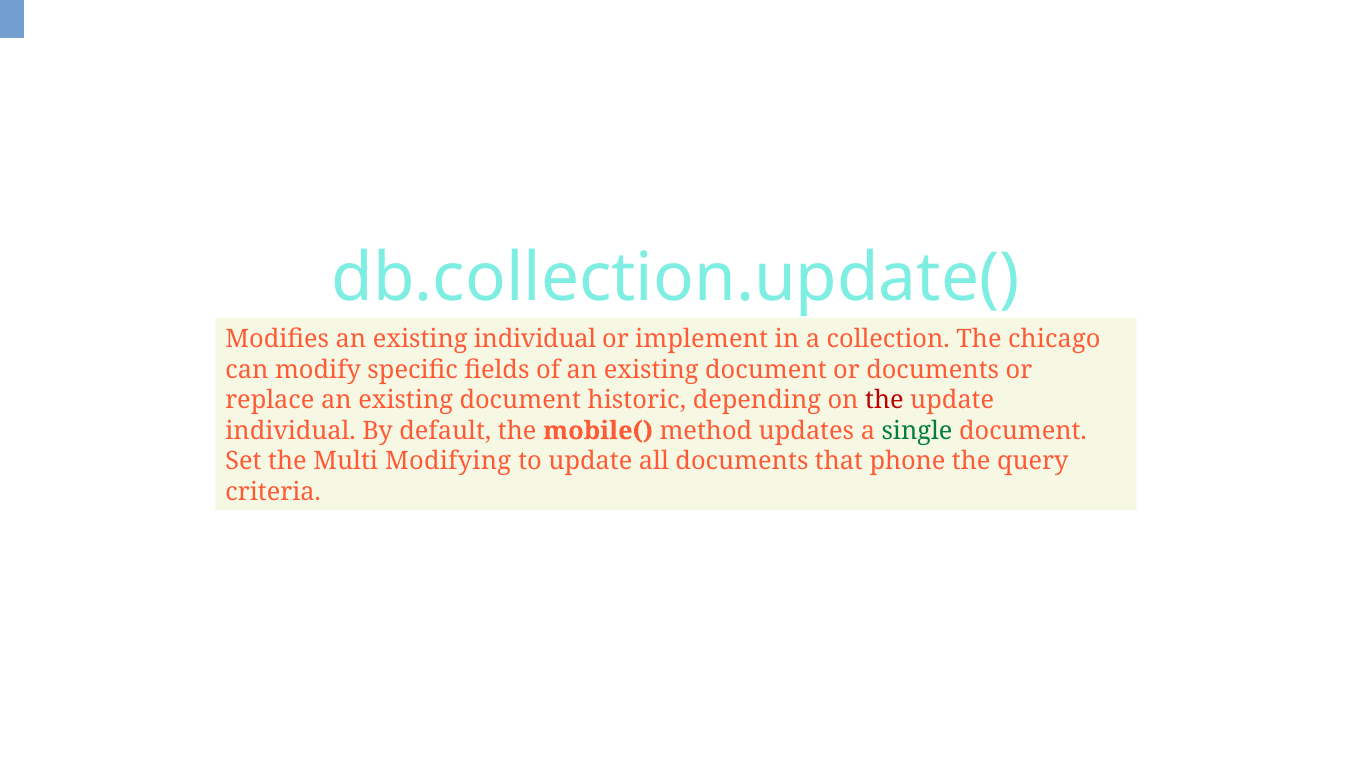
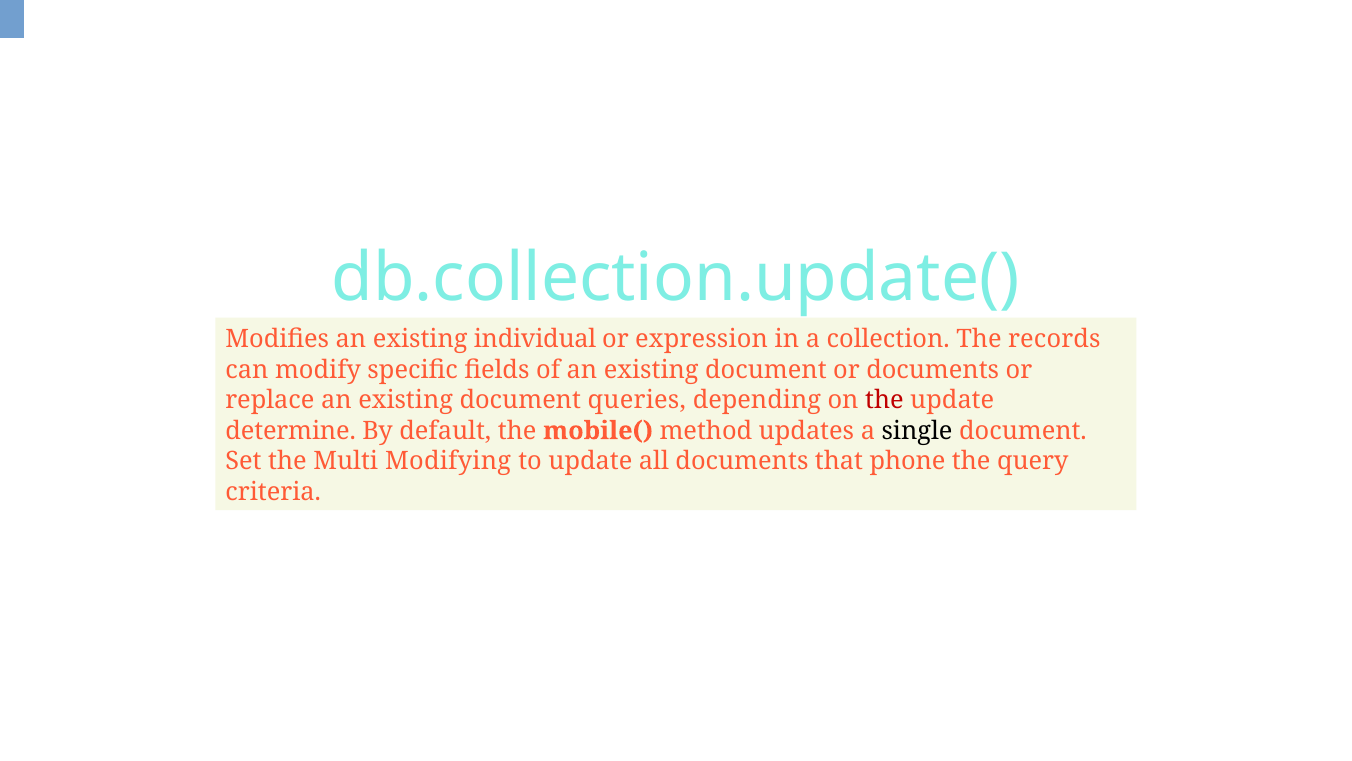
implement: implement -> expression
chicago: chicago -> records
historic: historic -> queries
individual at (291, 431): individual -> determine
single colour: green -> black
